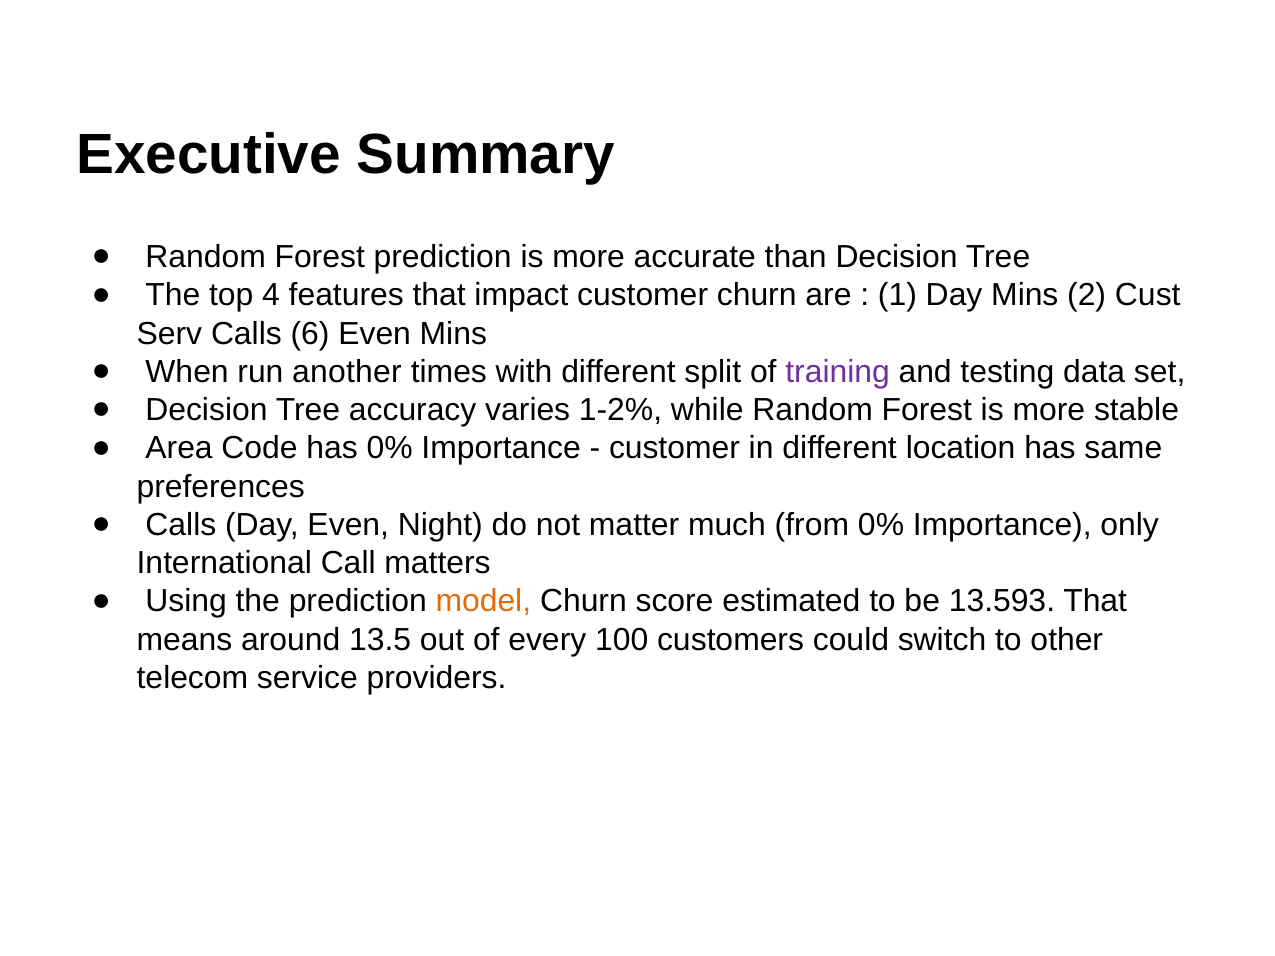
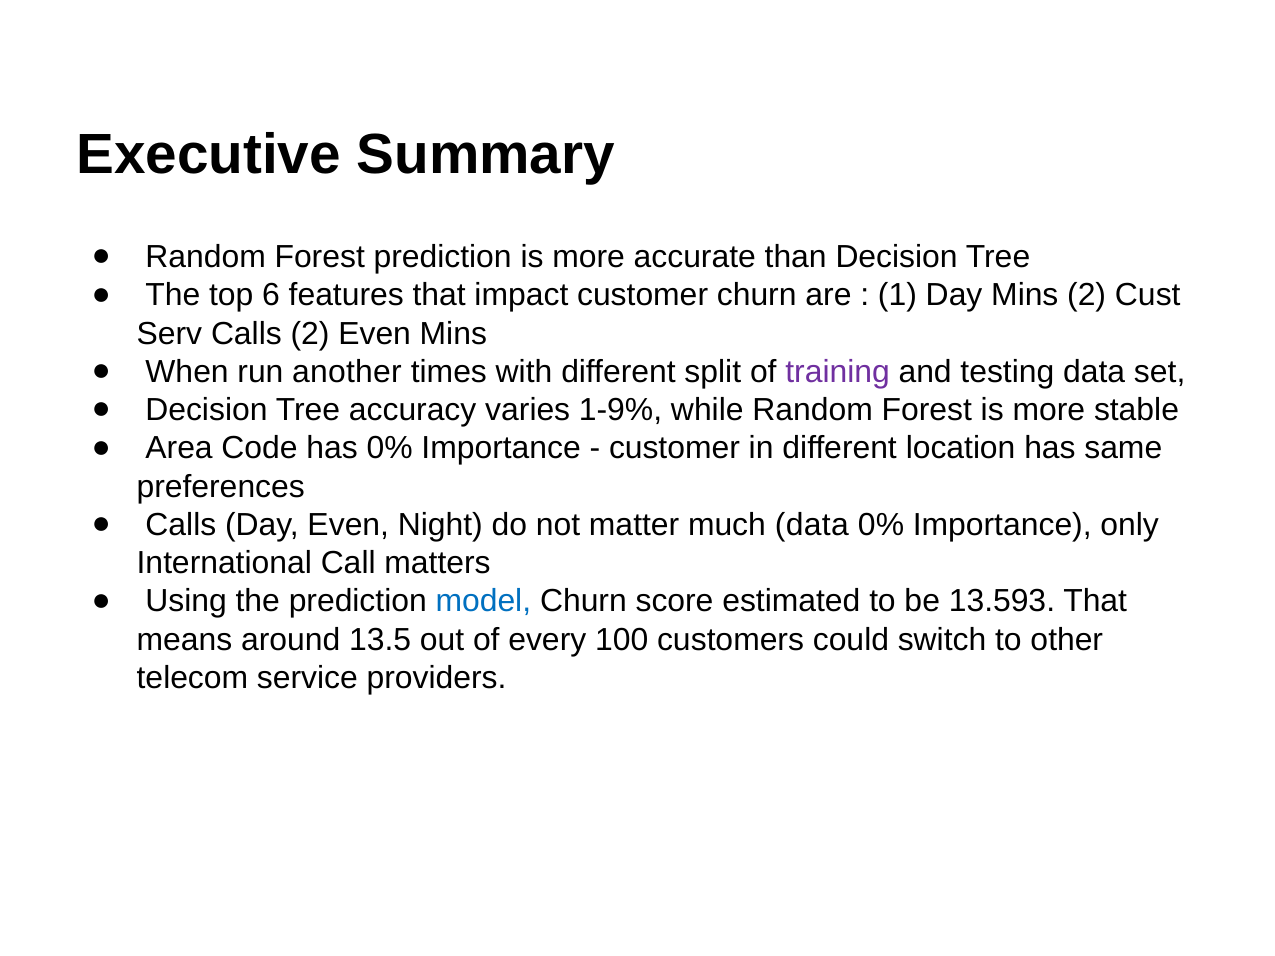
4: 4 -> 6
Calls 6: 6 -> 2
1-2%: 1-2% -> 1-9%
much from: from -> data
model colour: orange -> blue
